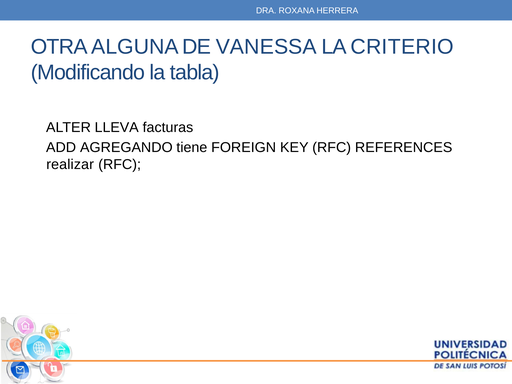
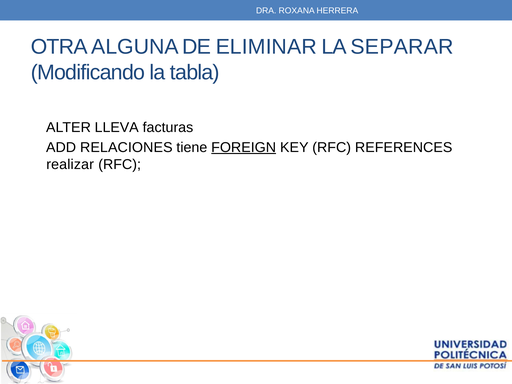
VANESSA: VANESSA -> ELIMINAR
CRITERIO: CRITERIO -> SEPARAR
AGREGANDO: AGREGANDO -> RELACIONES
FOREIGN underline: none -> present
